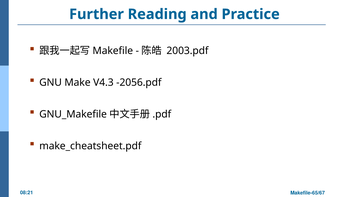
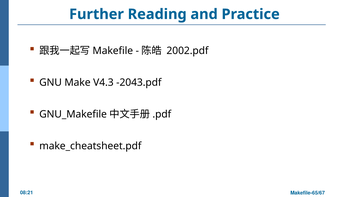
2003.pdf: 2003.pdf -> 2002.pdf
-2056.pdf: -2056.pdf -> -2043.pdf
